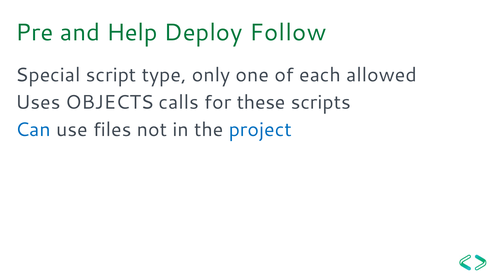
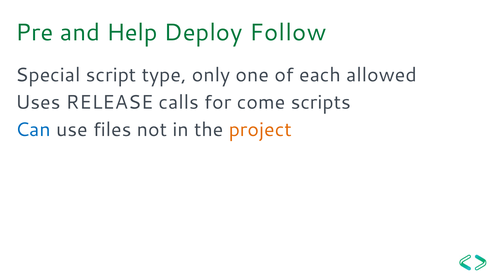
OBJECTS: OBJECTS -> RELEASE
these: these -> come
project colour: blue -> orange
